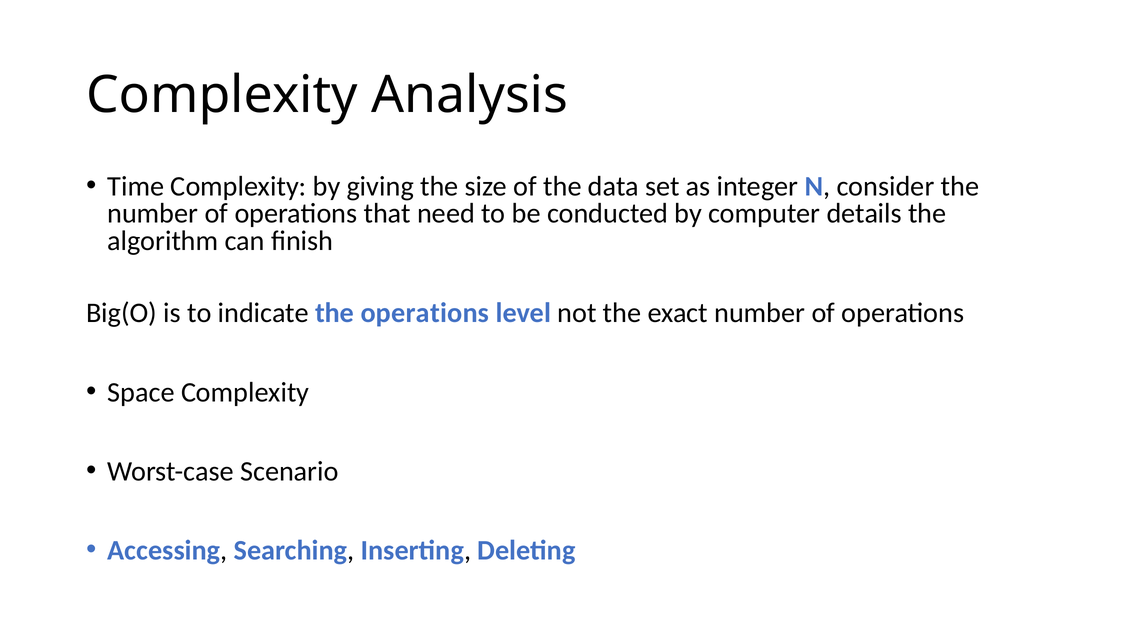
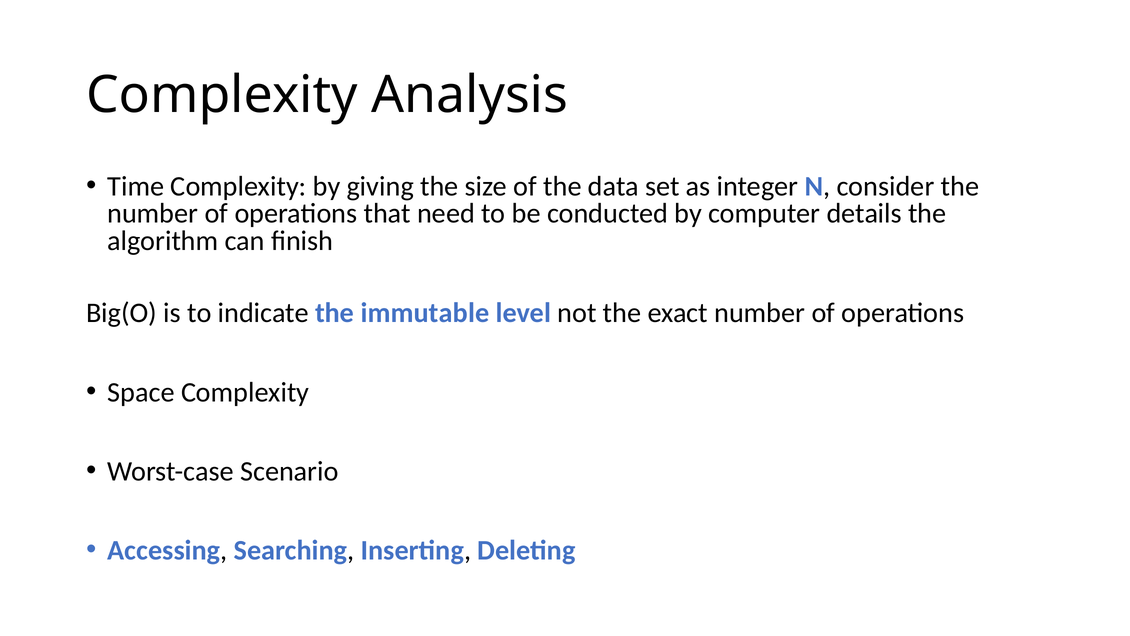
the operations: operations -> immutable
